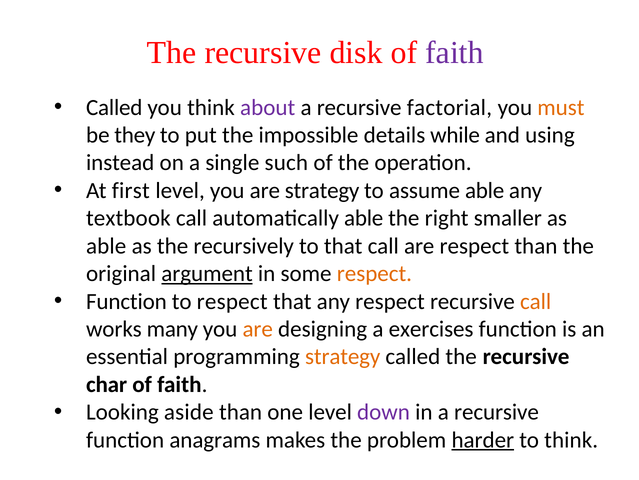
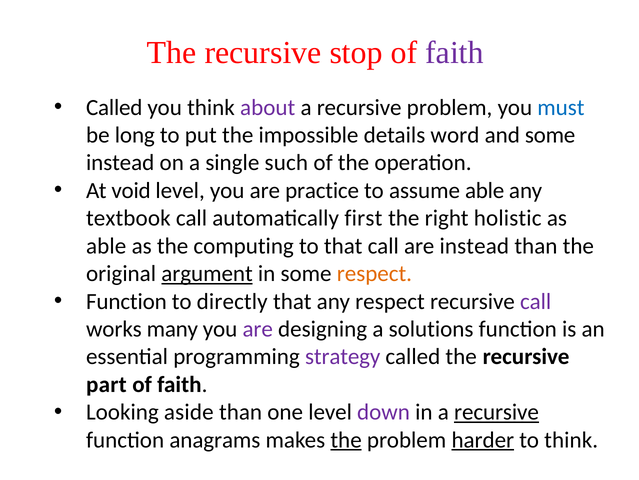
disk: disk -> stop
recursive factorial: factorial -> problem
must colour: orange -> blue
they: they -> long
while: while -> word
and using: using -> some
first: first -> void
are strategy: strategy -> practice
automatically able: able -> first
smaller: smaller -> holistic
recursively: recursively -> computing
are respect: respect -> instead
to respect: respect -> directly
call at (536, 301) colour: orange -> purple
are at (258, 329) colour: orange -> purple
exercises: exercises -> solutions
strategy at (343, 356) colour: orange -> purple
char: char -> part
recursive at (496, 412) underline: none -> present
the at (346, 439) underline: none -> present
